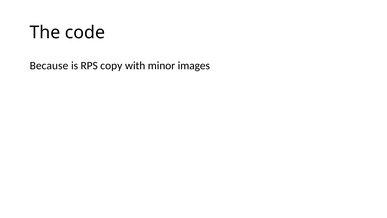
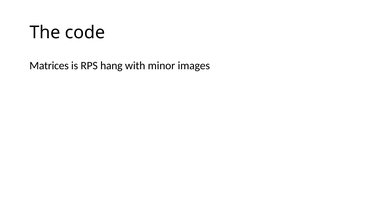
Because: Because -> Matrices
copy: copy -> hang
